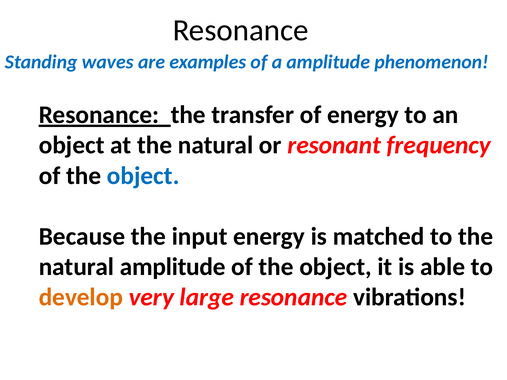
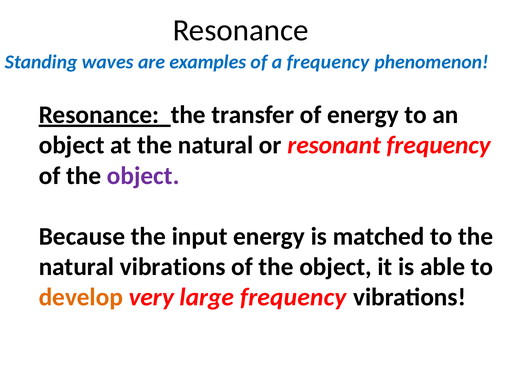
a amplitude: amplitude -> frequency
object at (143, 176) colour: blue -> purple
natural amplitude: amplitude -> vibrations
large resonance: resonance -> frequency
